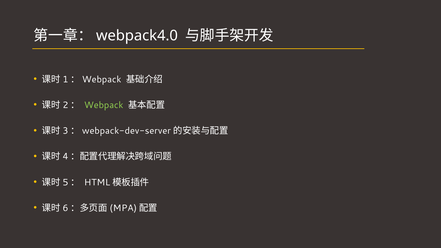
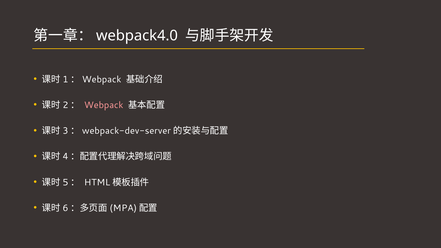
Webpack colour: light green -> pink
